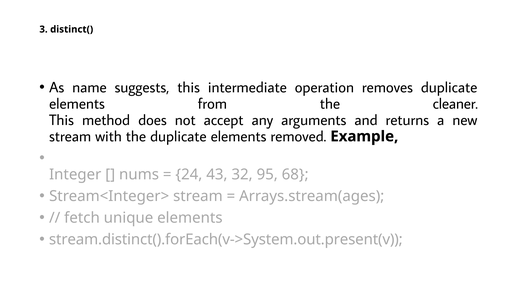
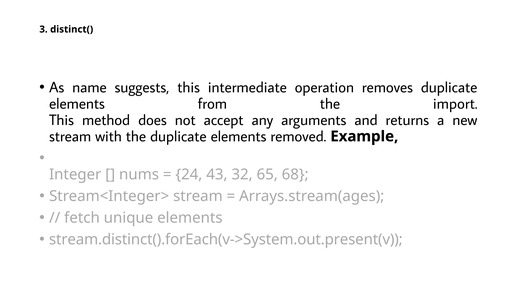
cleaner: cleaner -> import
95: 95 -> 65
